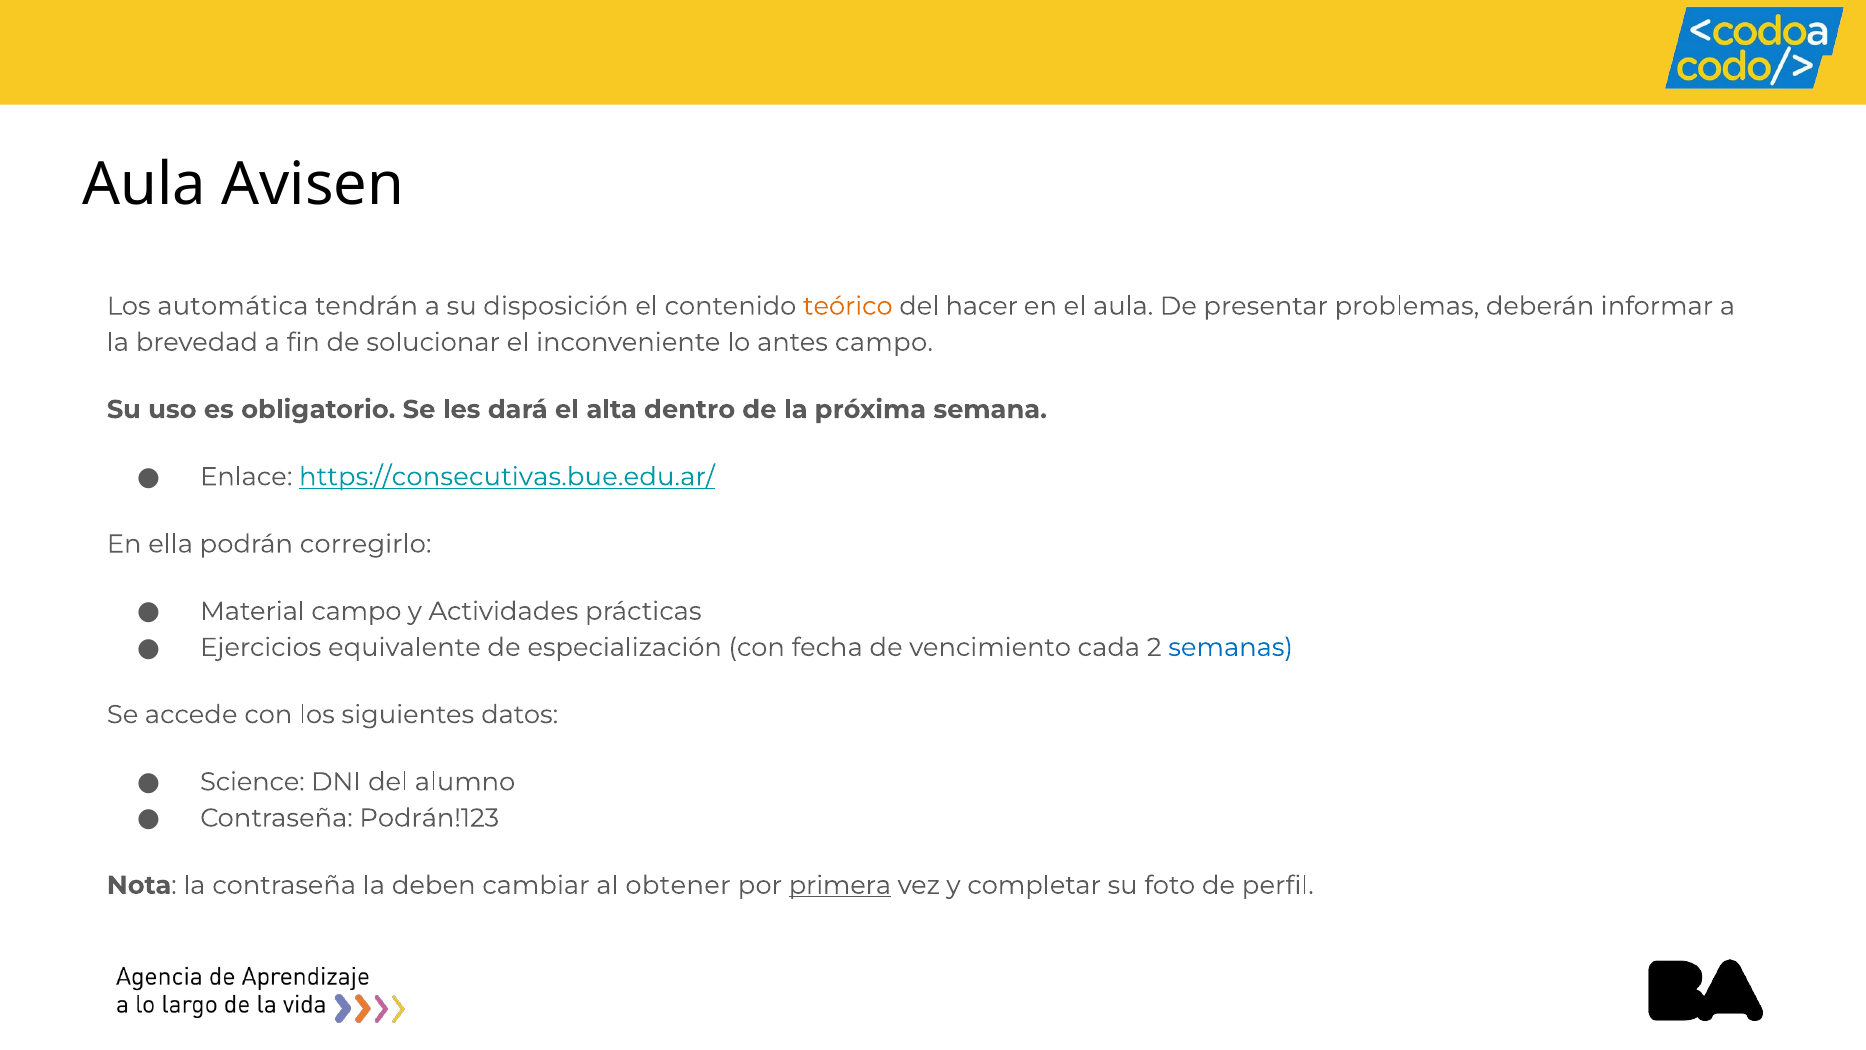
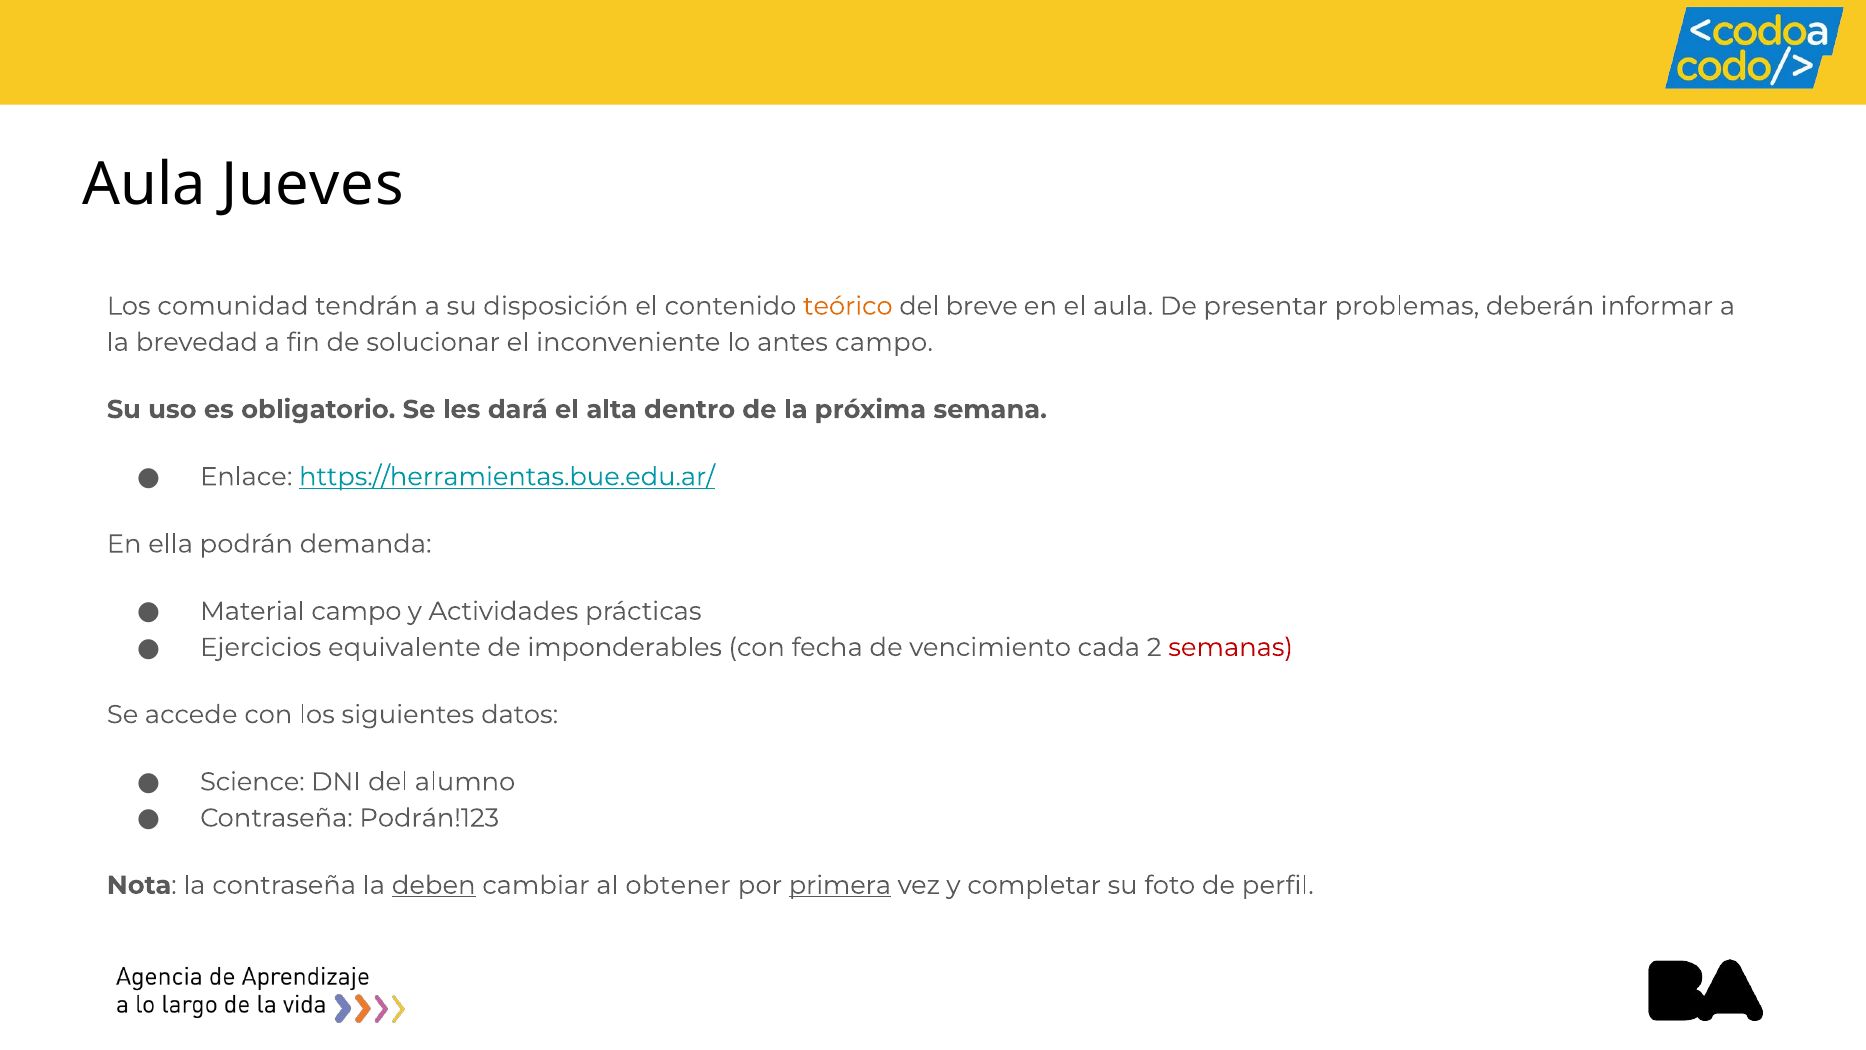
Avisen: Avisen -> Jueves
automática: automática -> comunidad
hacer: hacer -> breve
https://consecutivas.bue.edu.ar/: https://consecutivas.bue.edu.ar/ -> https://herramientas.bue.edu.ar/
corregirlo: corregirlo -> demanda
especialización: especialización -> imponderables
semanas colour: blue -> red
deben underline: none -> present
